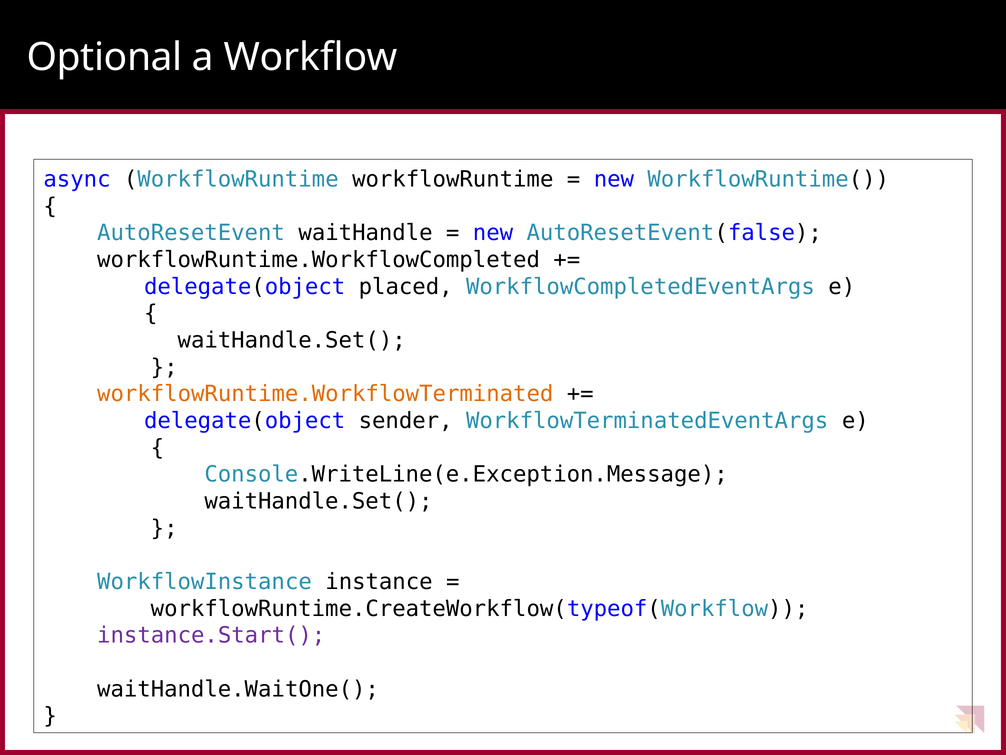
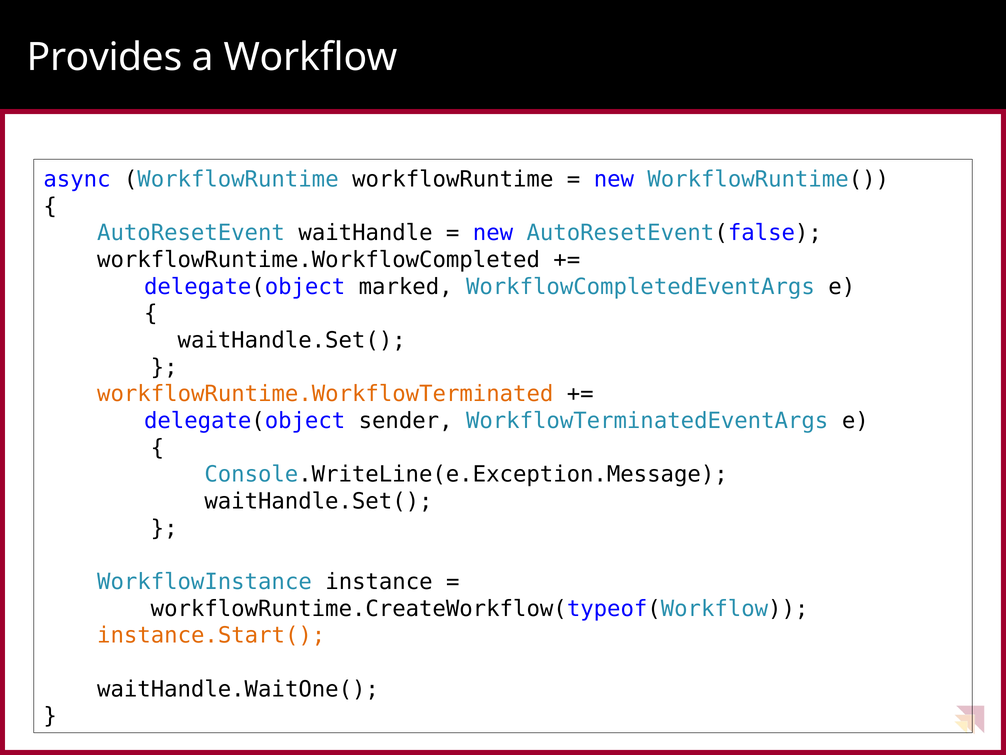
Optional: Optional -> Provides
placed: placed -> marked
instance.Start( colour: purple -> orange
